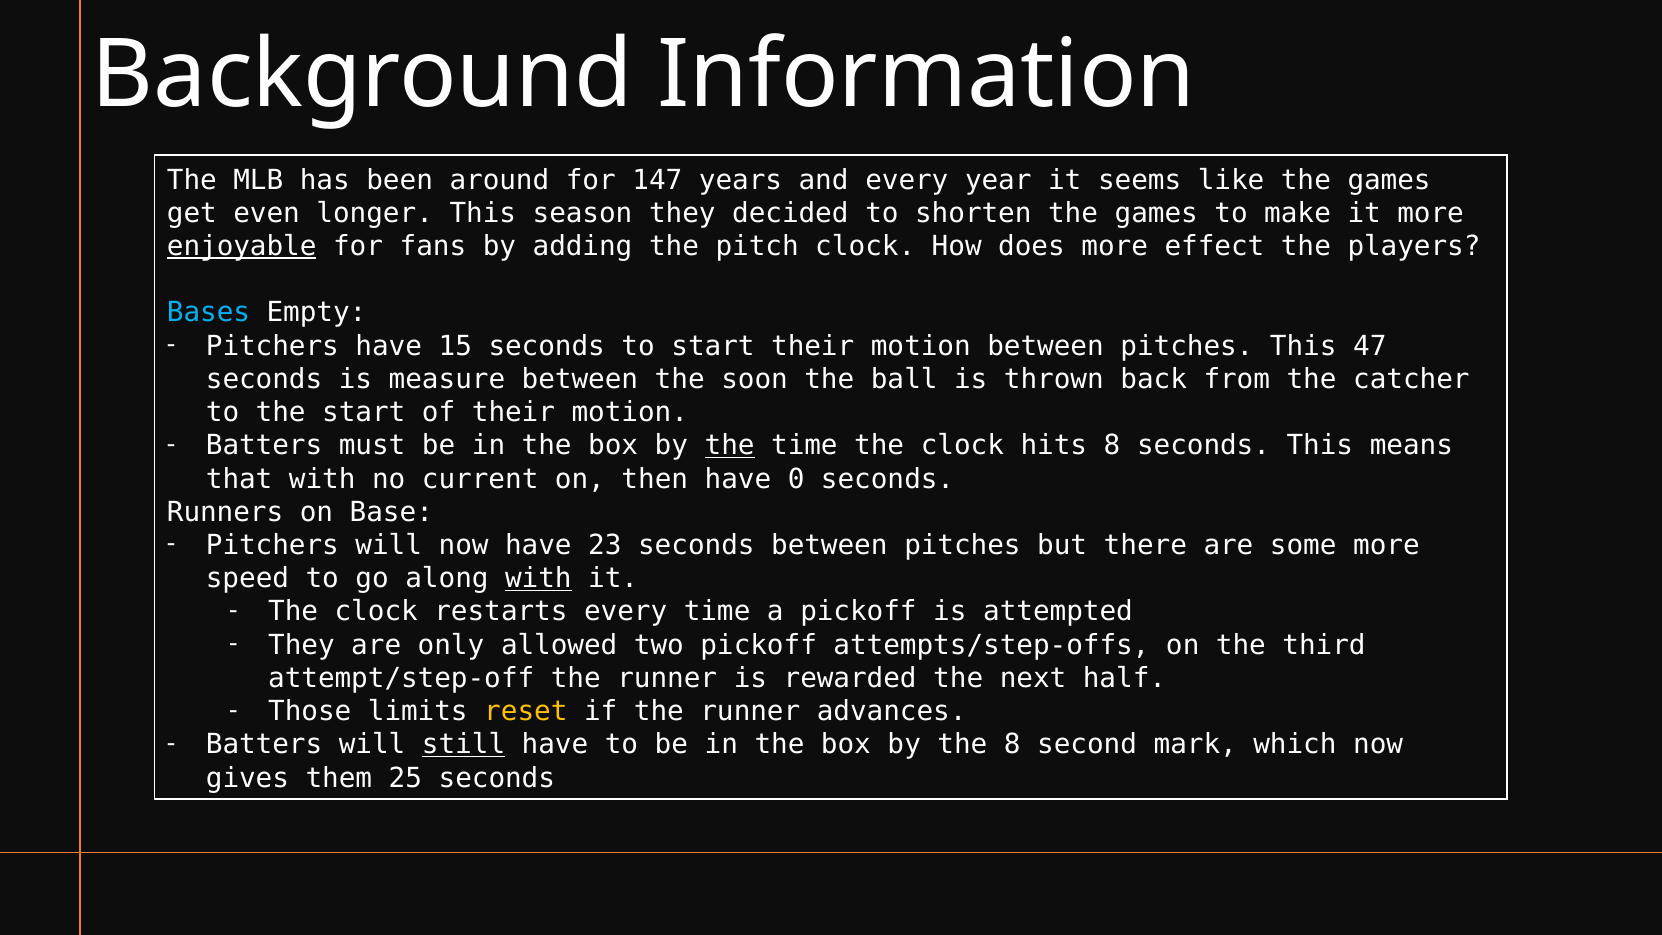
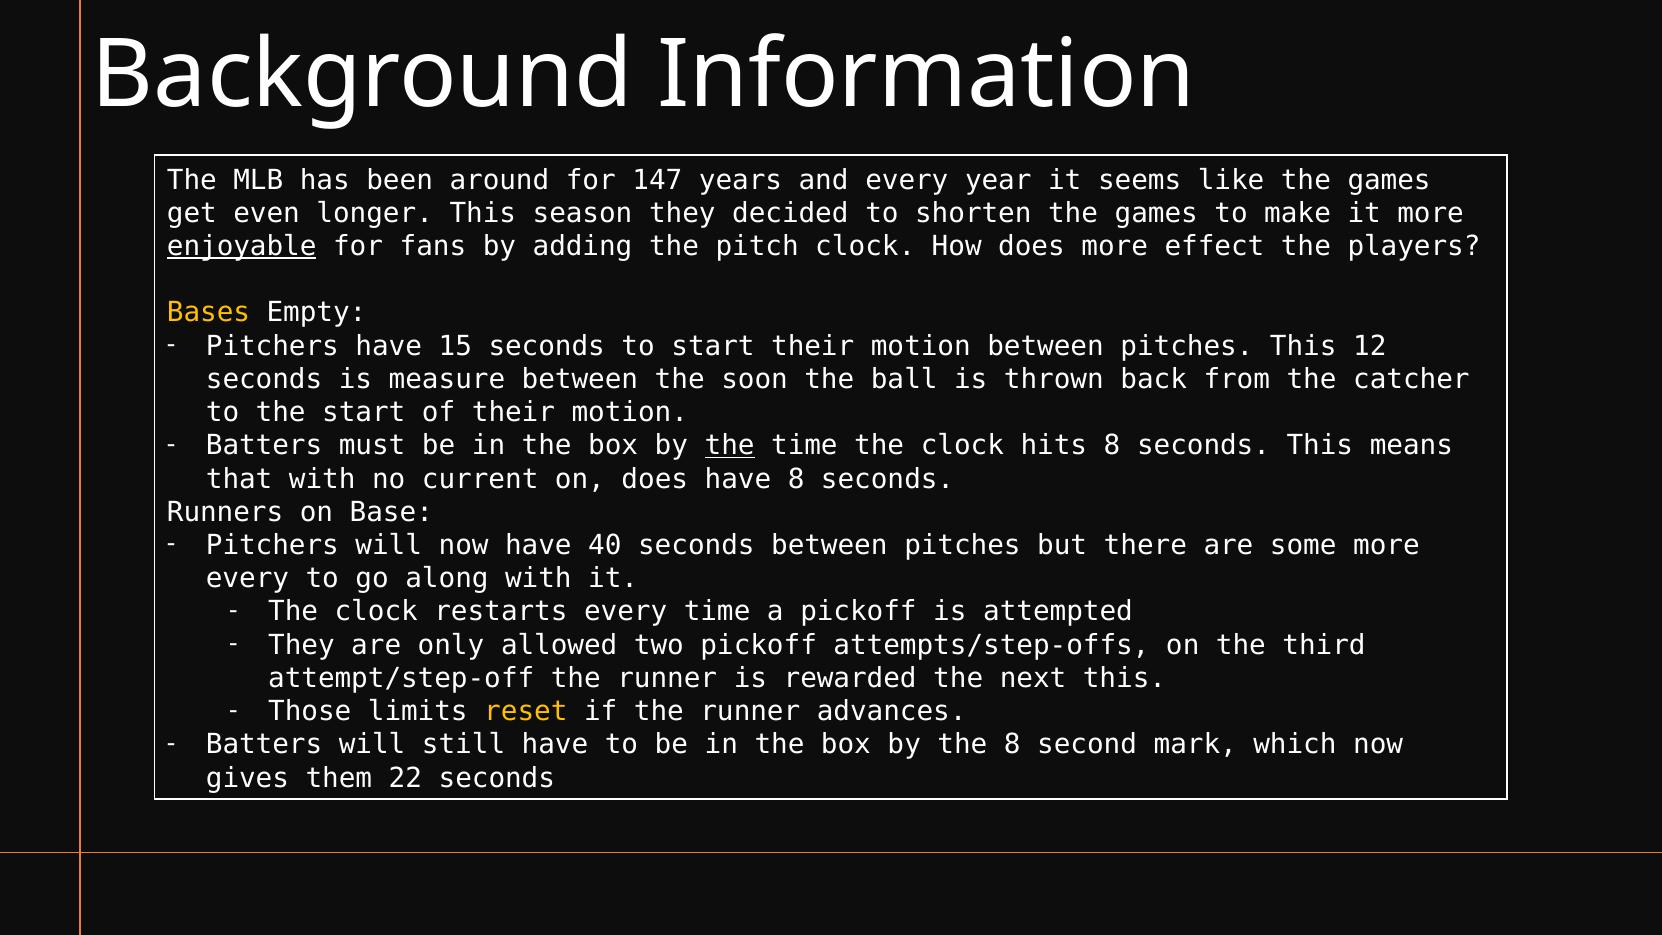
Bases colour: light blue -> yellow
47: 47 -> 12
on then: then -> does
have 0: 0 -> 8
23: 23 -> 40
speed at (247, 579): speed -> every
with at (538, 579) underline: present -> none
next half: half -> this
still underline: present -> none
25: 25 -> 22
